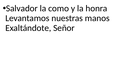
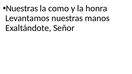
Salvador at (22, 8): Salvador -> Nuestras
